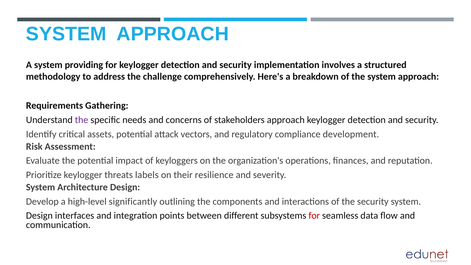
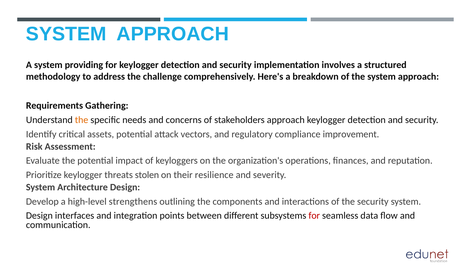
the at (82, 120) colour: purple -> orange
development: development -> improvement
labels: labels -> stolen
significantly: significantly -> strengthens
